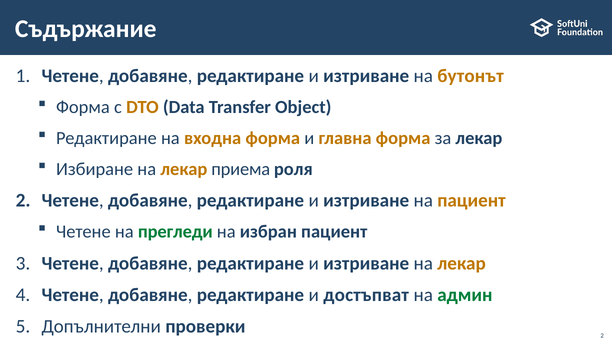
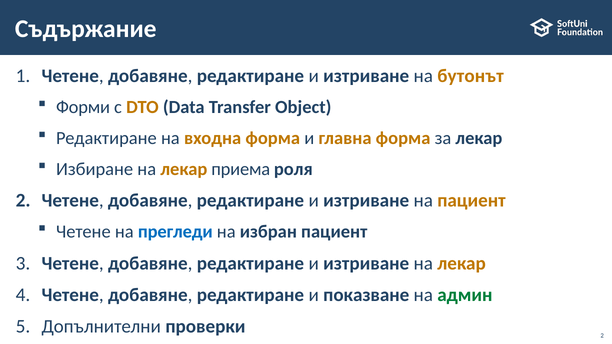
Форма at (83, 107): Форма -> Форми
прегледи colour: green -> blue
достъпват: достъпват -> показване
